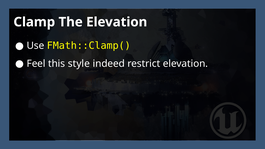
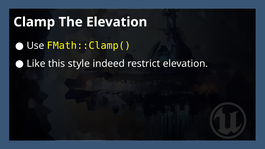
Feel: Feel -> Like
